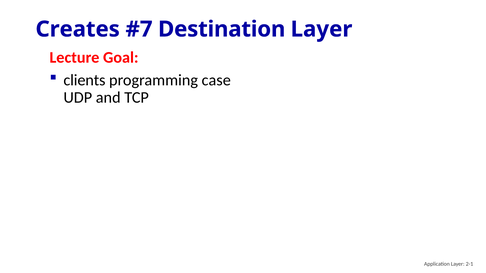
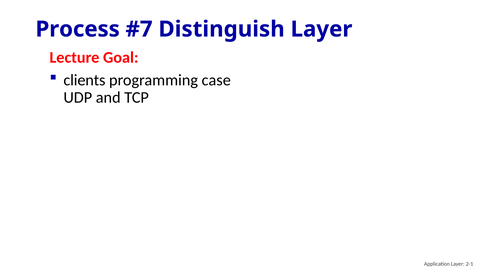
Creates: Creates -> Process
Destination: Destination -> Distinguish
